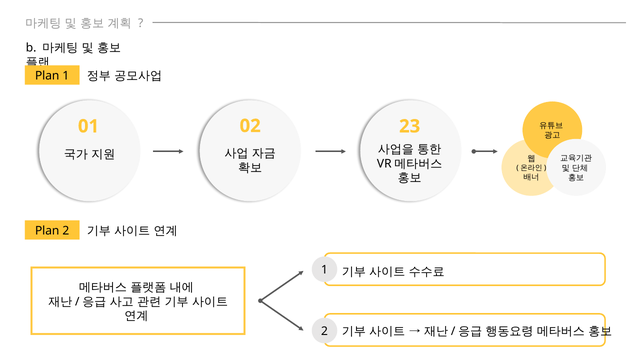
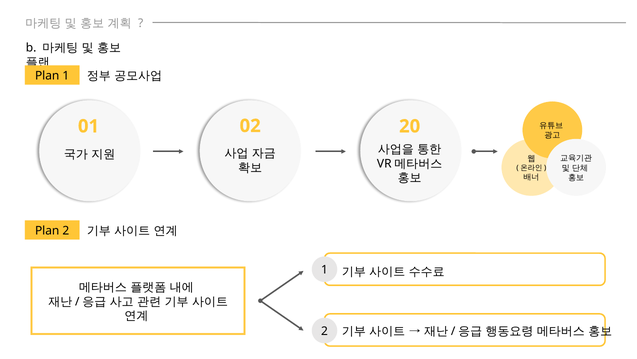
23: 23 -> 20
